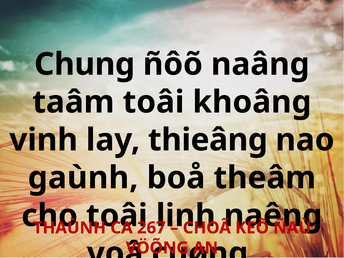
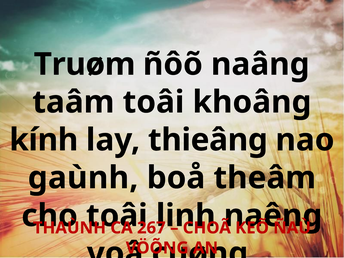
Chung: Chung -> Truøm
vinh: vinh -> kính
